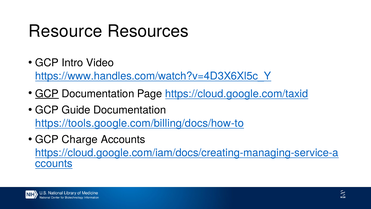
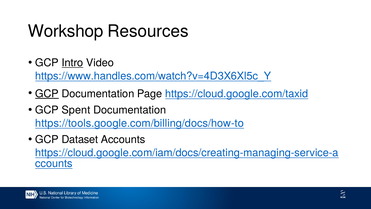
Resource: Resource -> Workshop
Intro underline: none -> present
Guide: Guide -> Spent
Charge: Charge -> Dataset
